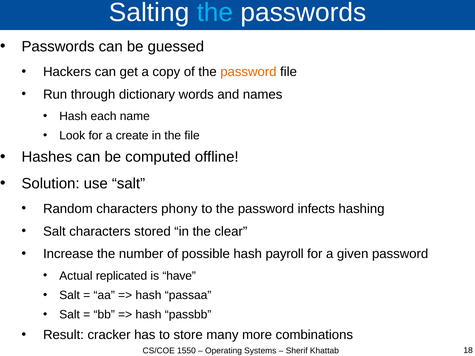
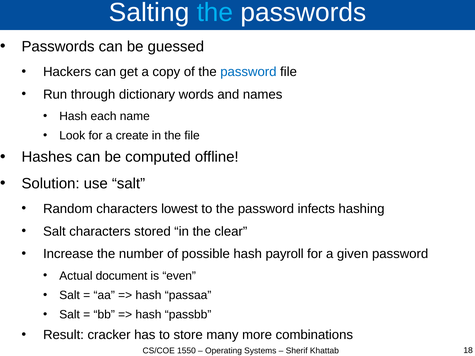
password at (248, 72) colour: orange -> blue
phony: phony -> lowest
replicated: replicated -> document
have: have -> even
